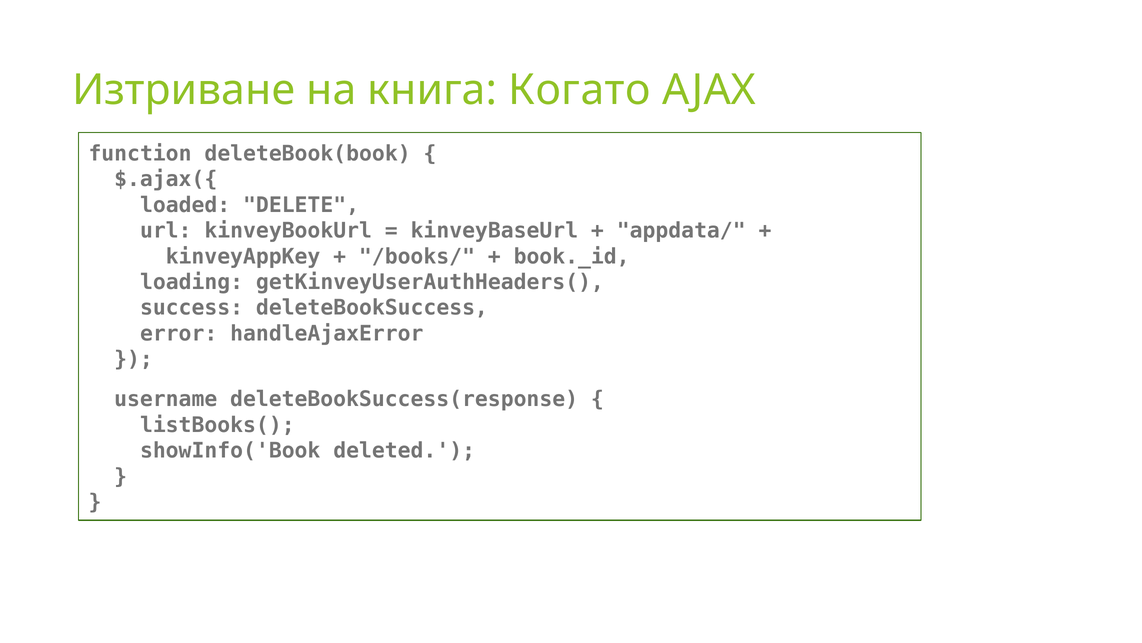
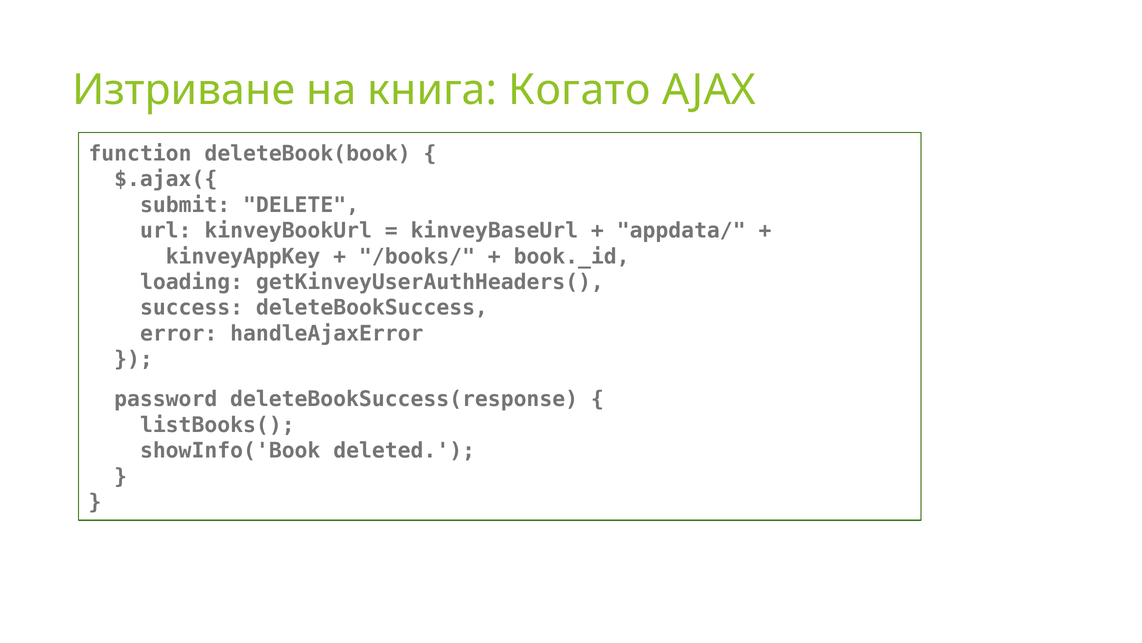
loaded: loaded -> submit
username: username -> password
